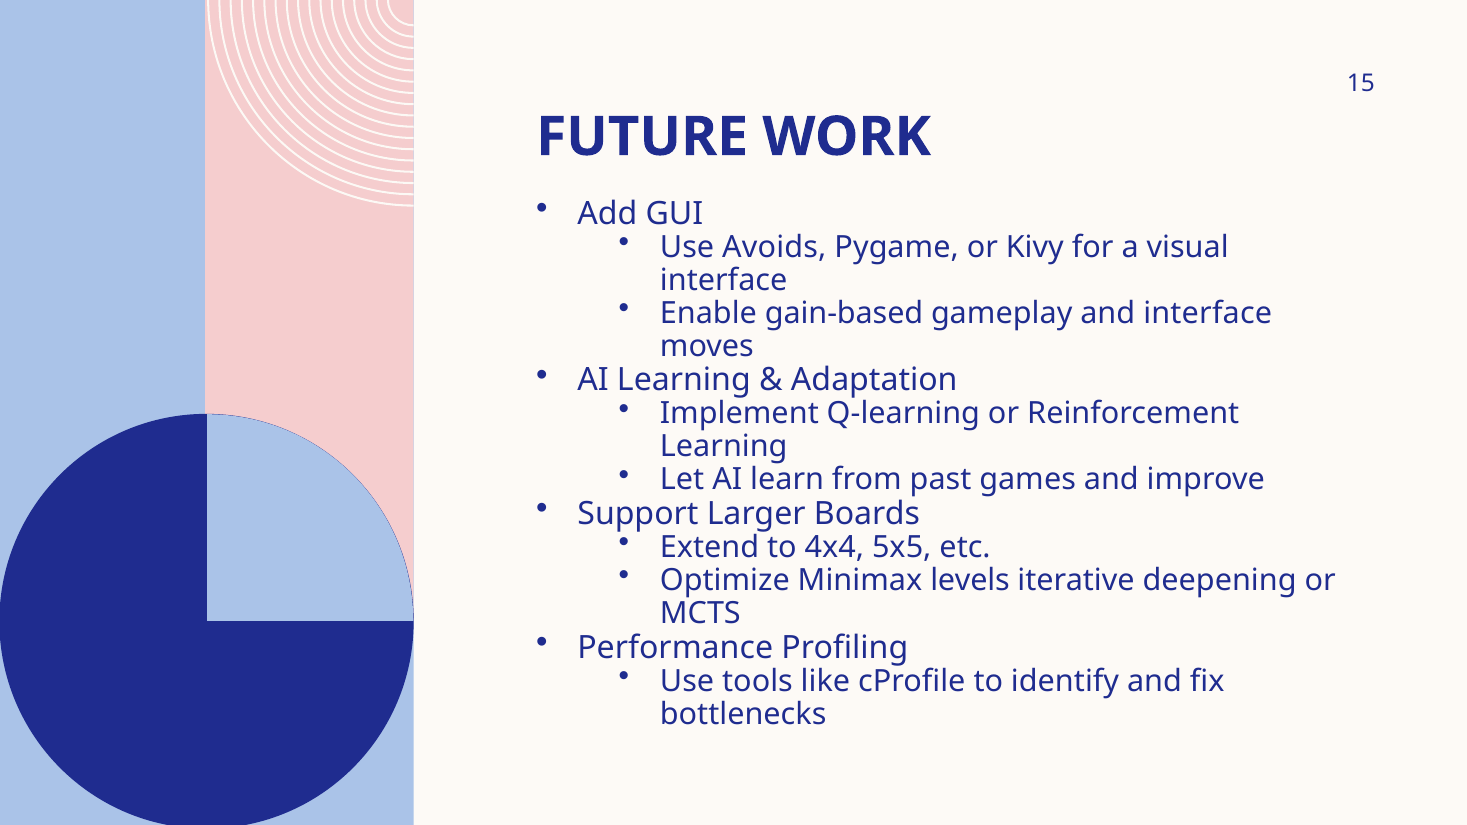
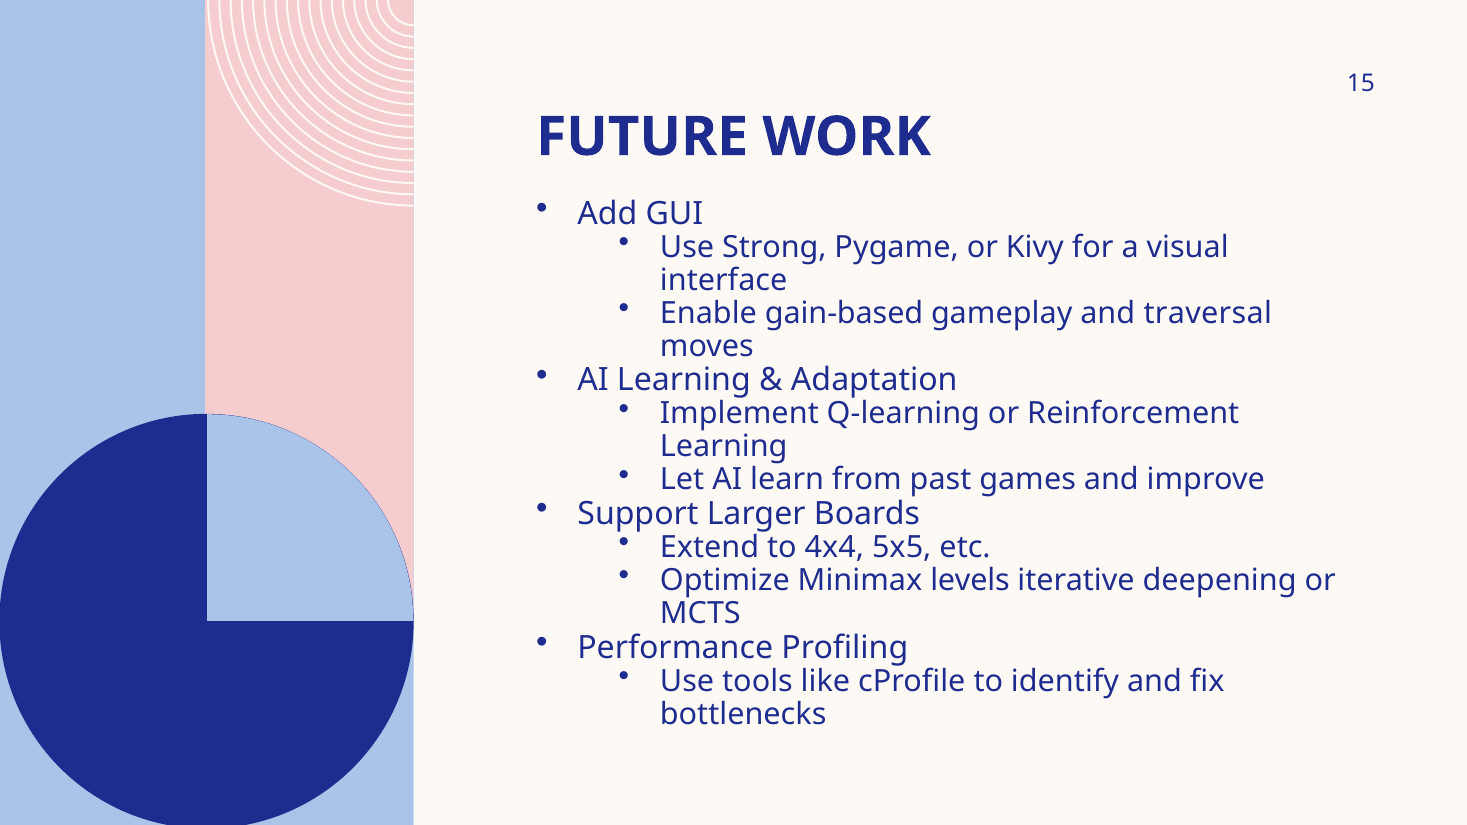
Avoids: Avoids -> Strong
and interface: interface -> traversal
